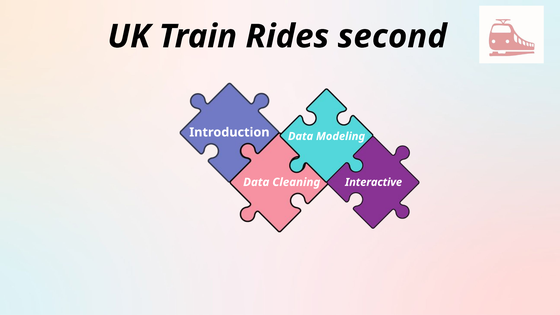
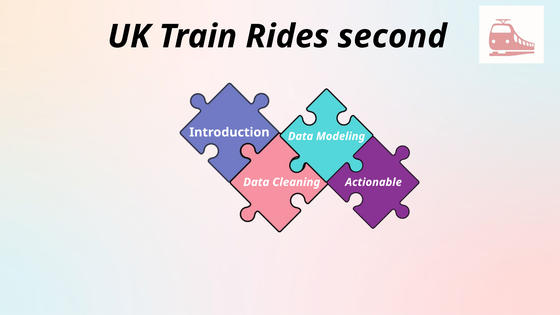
Interactive: Interactive -> Actionable
